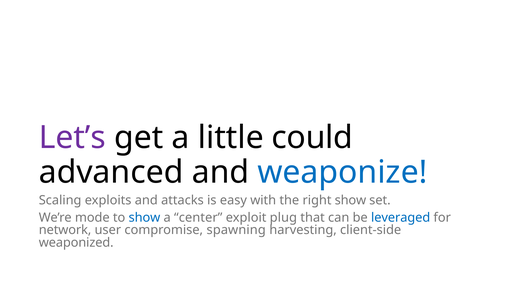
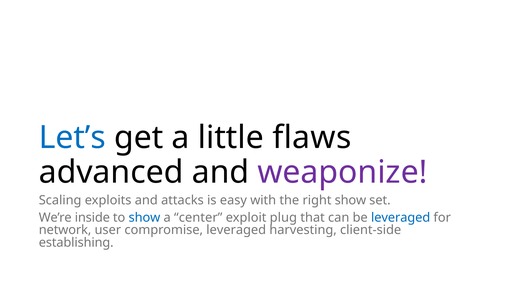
Let’s colour: purple -> blue
could: could -> flaws
weaponize colour: blue -> purple
mode: mode -> inside
compromise spawning: spawning -> leveraged
weaponized: weaponized -> establishing
